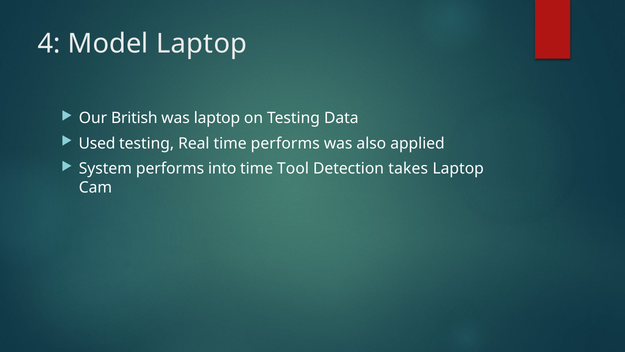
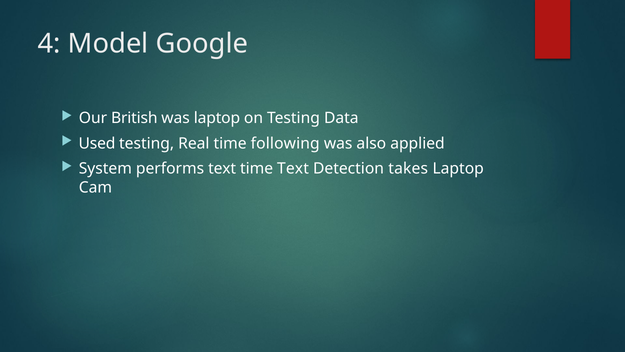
Model Laptop: Laptop -> Google
time performs: performs -> following
performs into: into -> text
time Tool: Tool -> Text
